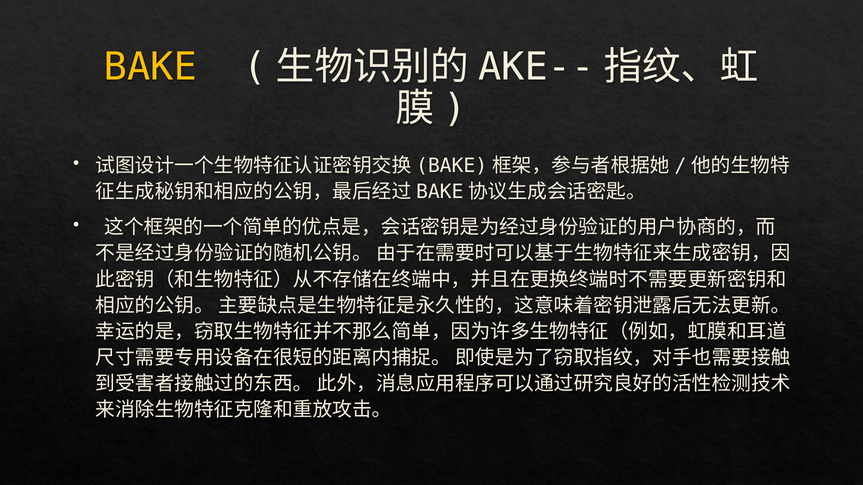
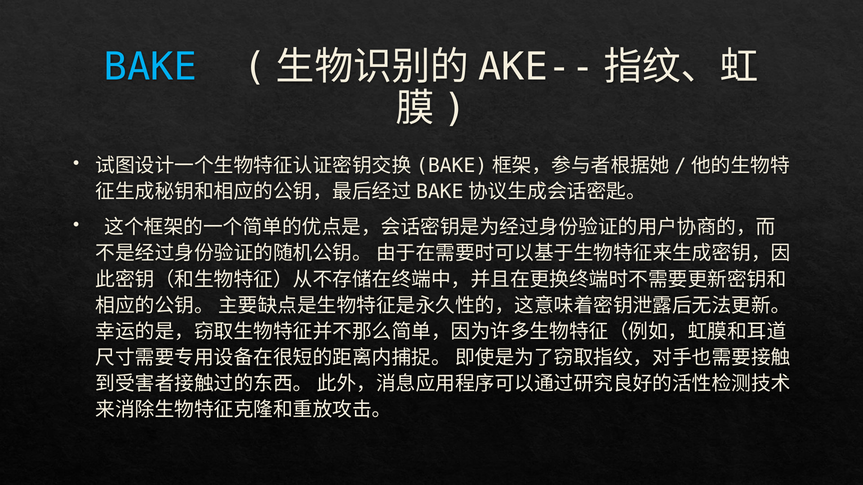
BAKE colour: yellow -> light blue
